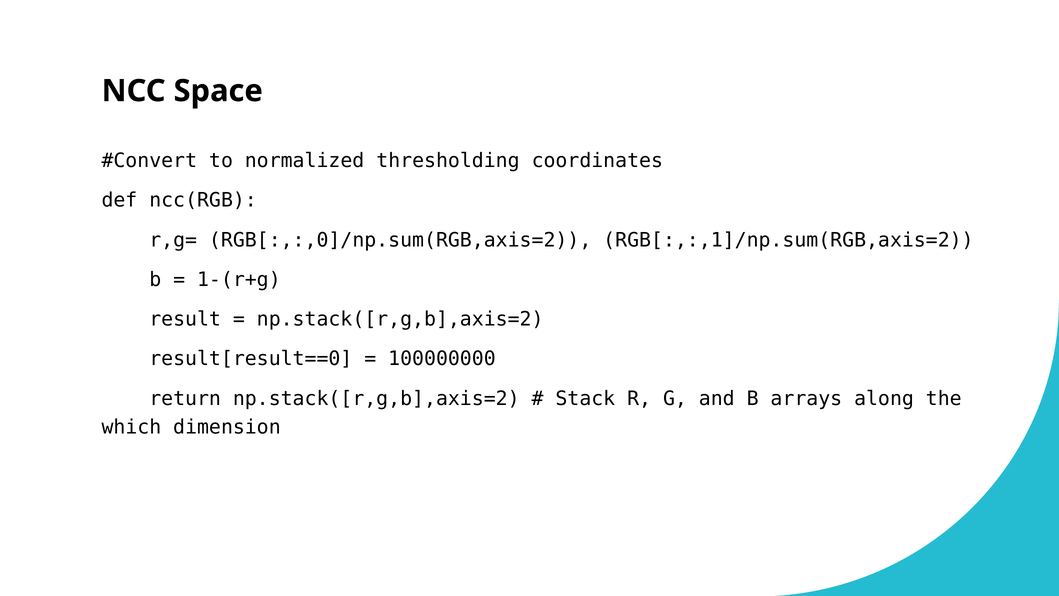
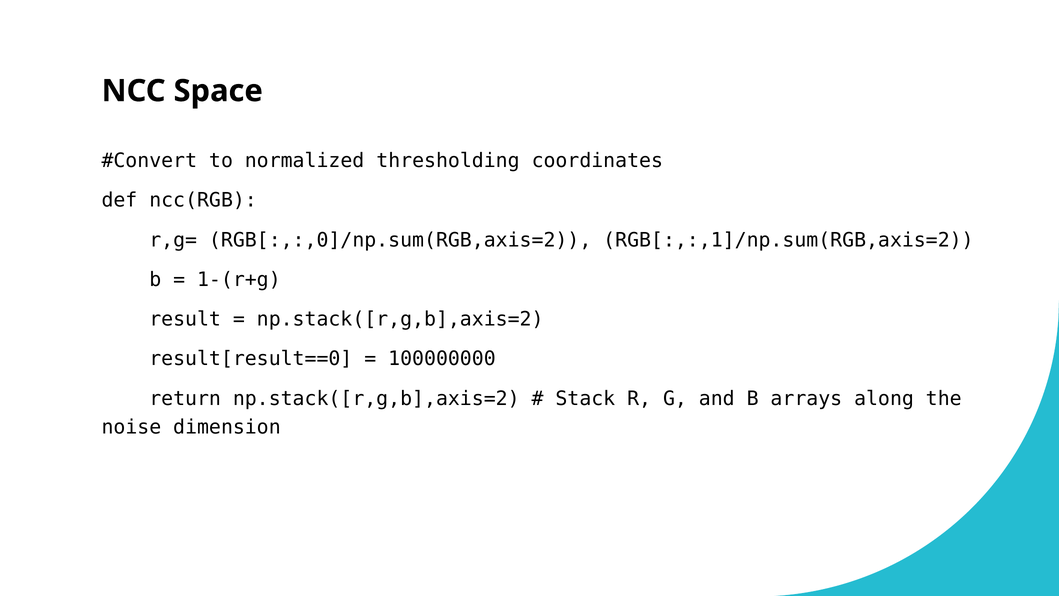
which: which -> noise
